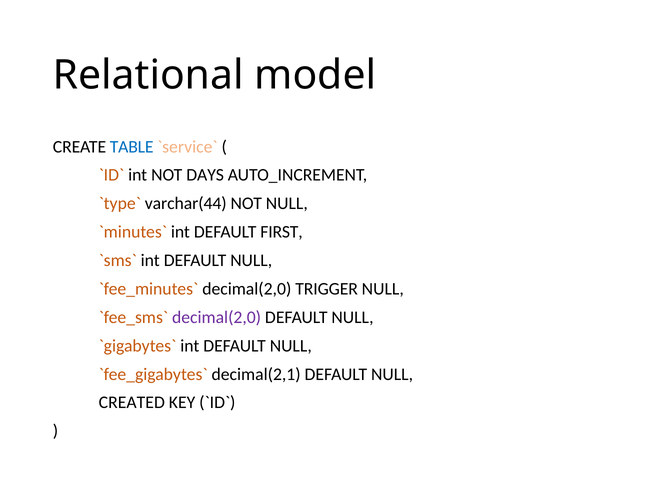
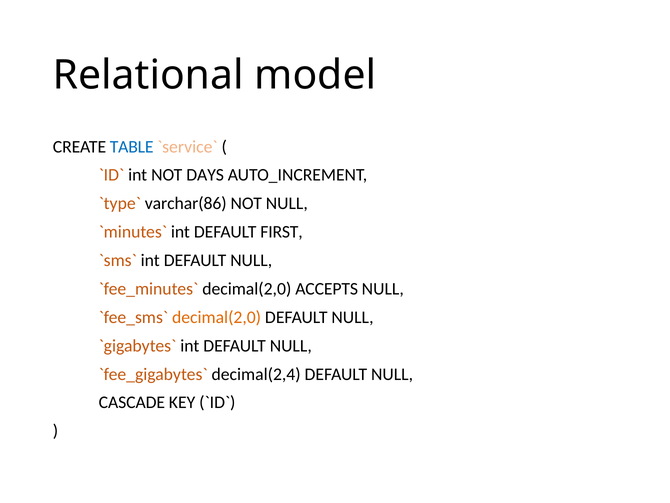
varchar(44: varchar(44 -> varchar(86
TRIGGER: TRIGGER -> ACCEPTS
decimal(2,0 at (217, 317) colour: purple -> orange
decimal(2,1: decimal(2,1 -> decimal(2,4
CREATED: CREATED -> CASCADE
